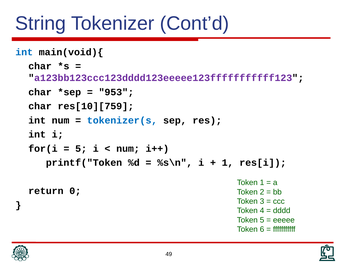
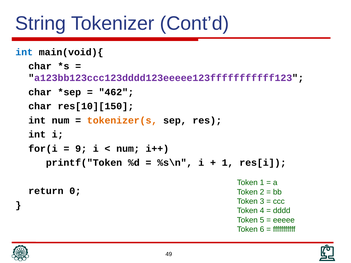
953: 953 -> 462
res[10][759: res[10][759 -> res[10][150
tokenizer(s colour: blue -> orange
5 at (81, 149): 5 -> 9
